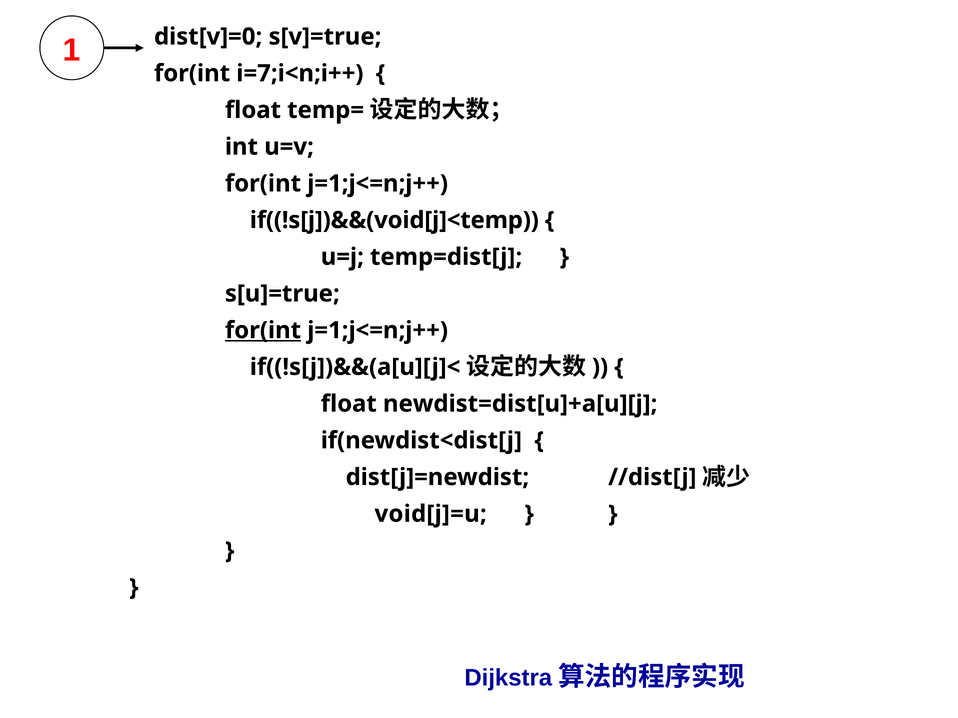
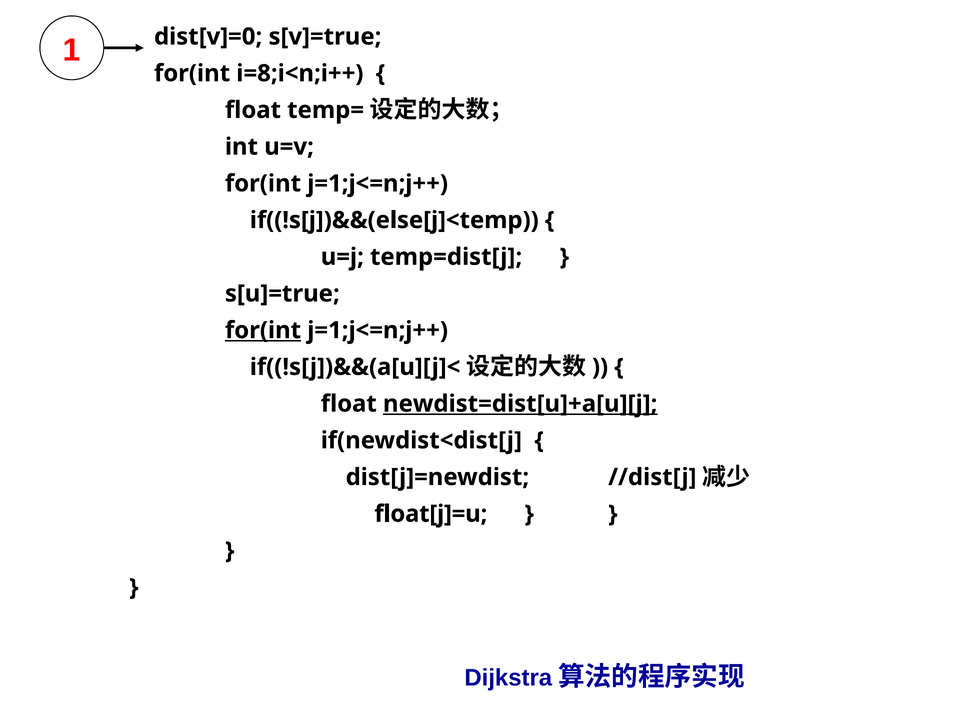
i=7;i<n;i++: i=7;i<n;i++ -> i=8;i<n;i++
if((!s[j])&&(void[j]<temp: if((!s[j])&&(void[j]<temp -> if((!s[j])&&(else[j]<temp
newdist=dist[u]+a[u][j underline: none -> present
void[j]=u: void[j]=u -> float[j]=u
